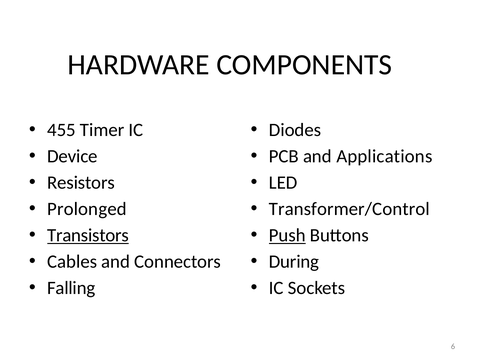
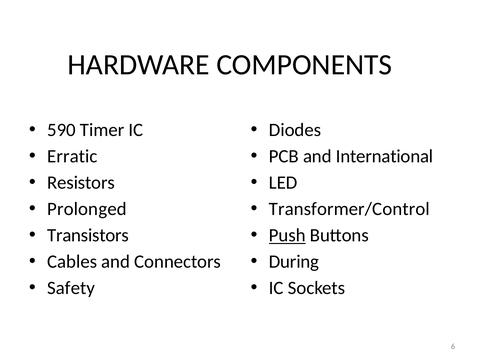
455: 455 -> 590
Device: Device -> Erratic
Applications: Applications -> International
Transistors underline: present -> none
Falling: Falling -> Safety
